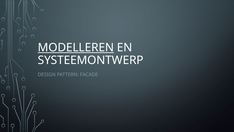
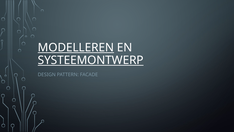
SYSTEEMONTWERP underline: none -> present
